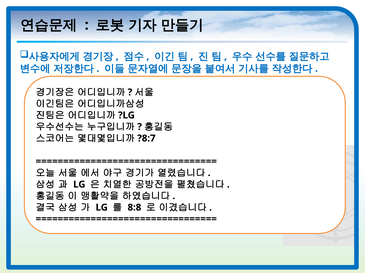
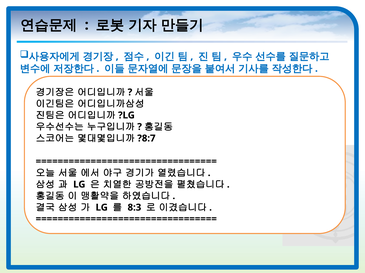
8:8: 8:8 -> 8:3
